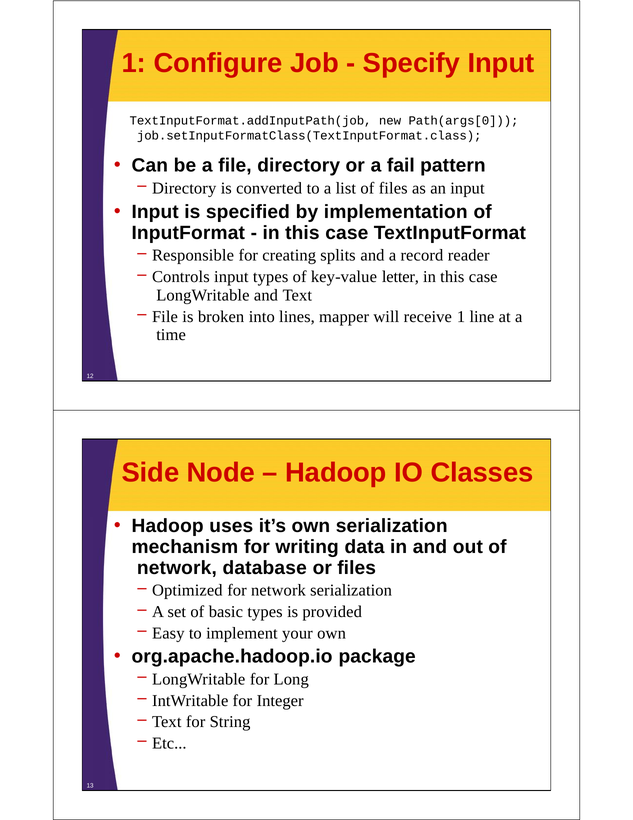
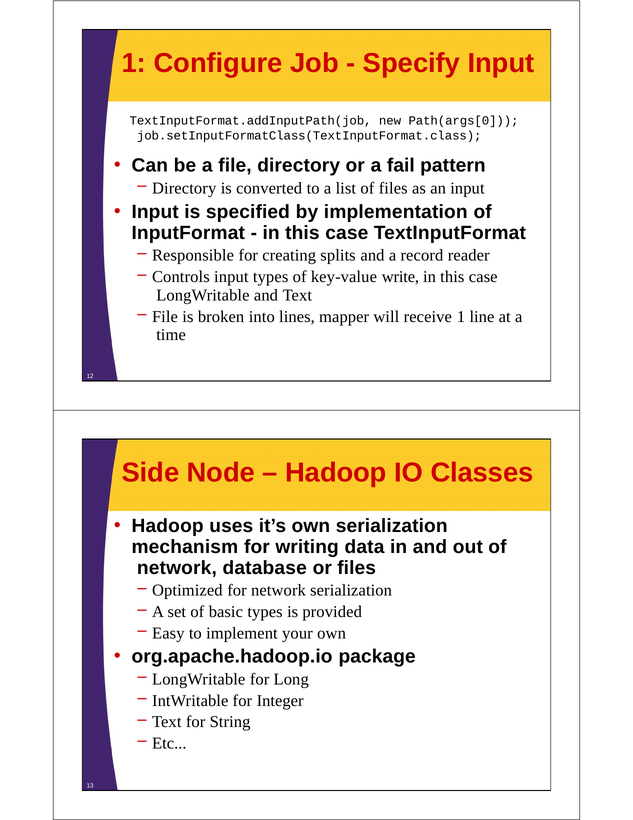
letter: letter -> write
